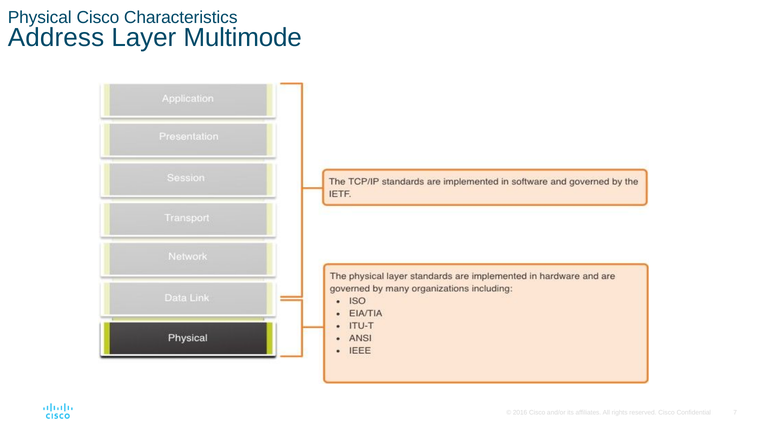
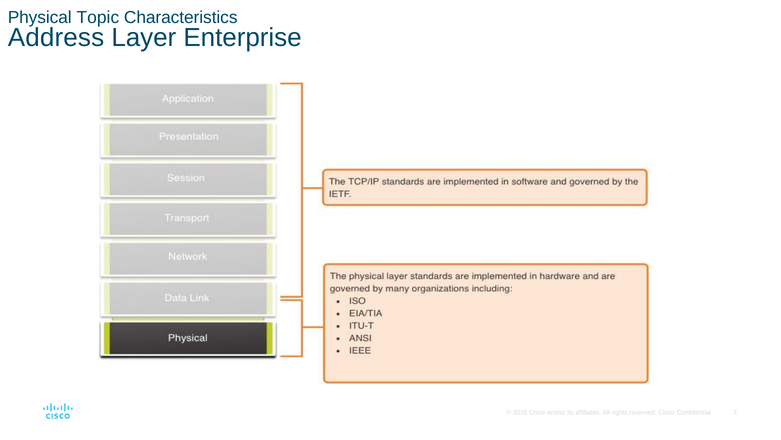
Physical Cisco: Cisco -> Topic
Multimode: Multimode -> Enterprise
